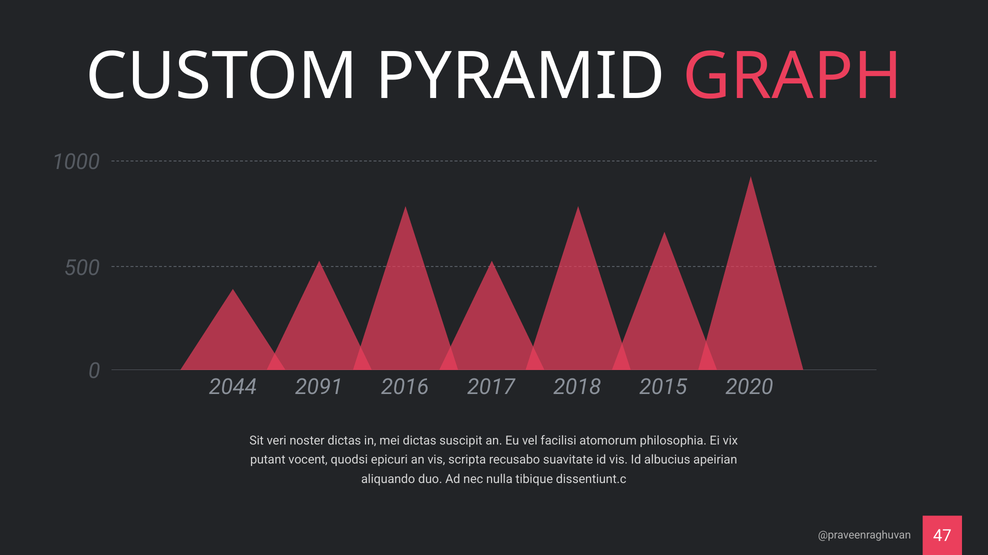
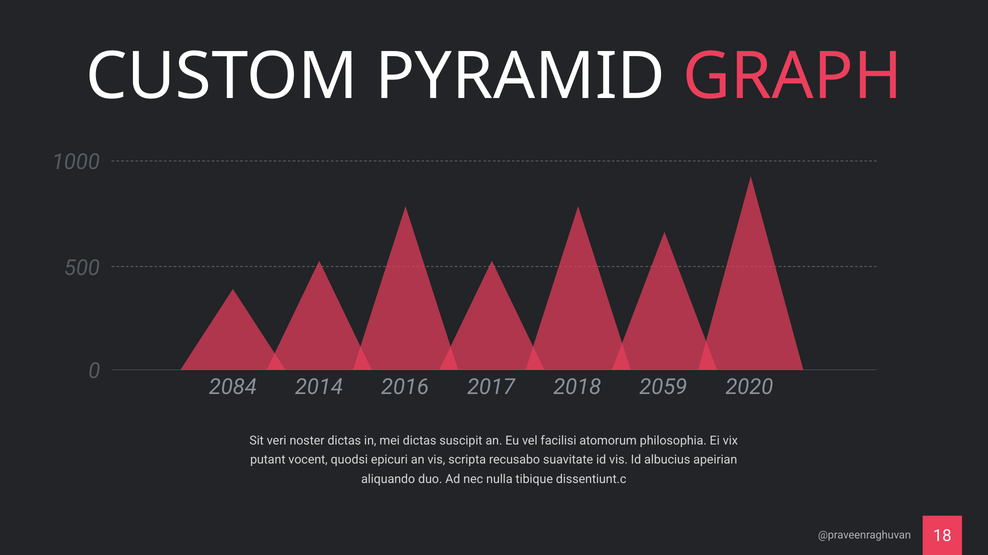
2044: 2044 -> 2084
2091: 2091 -> 2014
2015: 2015 -> 2059
47: 47 -> 18
